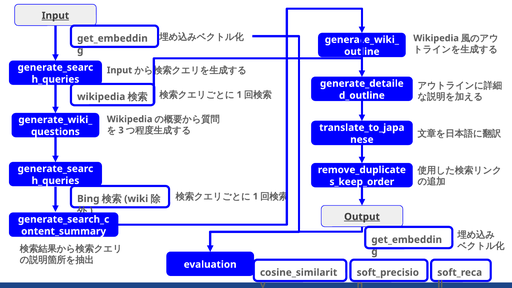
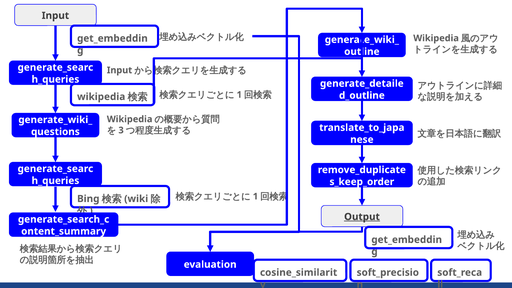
Input at (55, 16) underline: present -> none
